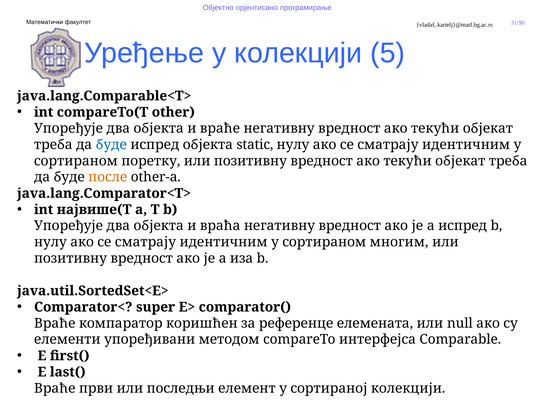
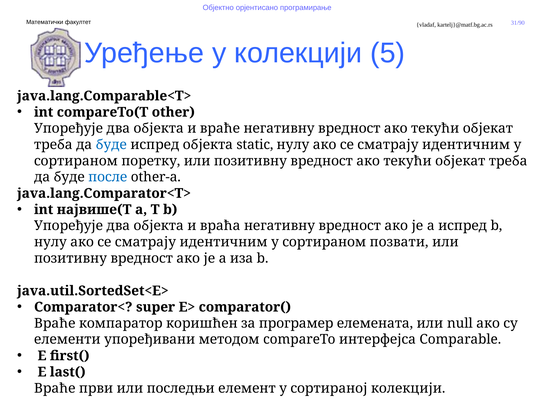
после colour: orange -> blue
многим: многим -> позвати
референце: референце -> програмер
